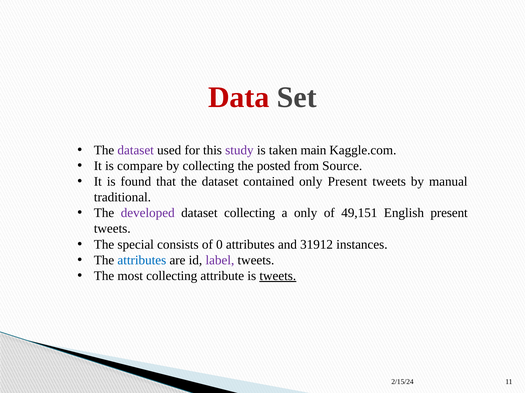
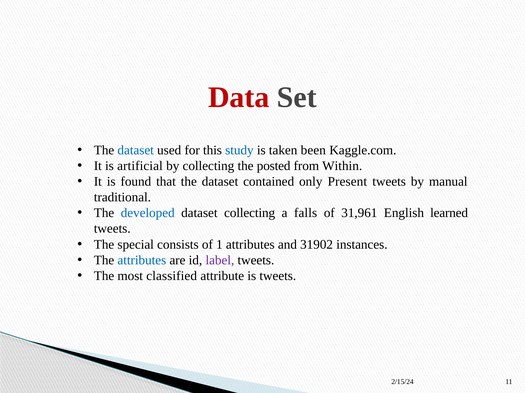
dataset at (136, 150) colour: purple -> blue
study colour: purple -> blue
main: main -> been
compare: compare -> artificial
Source: Source -> Within
developed colour: purple -> blue
a only: only -> falls
49,151: 49,151 -> 31,961
English present: present -> learned
0: 0 -> 1
31912: 31912 -> 31902
most collecting: collecting -> classified
tweets at (278, 276) underline: present -> none
